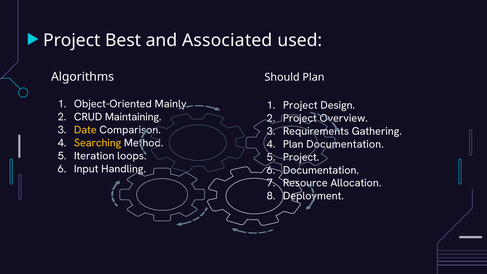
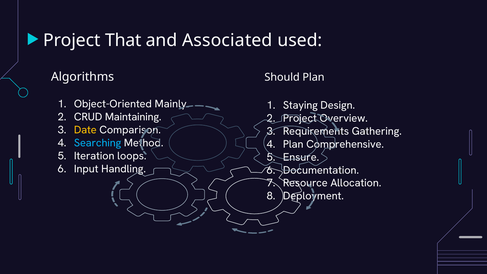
Best: Best -> That
Project at (300, 105): Project -> Staying
Searching colour: yellow -> light blue
Plan Documentation: Documentation -> Comprehensive
Project at (301, 157): Project -> Ensure
